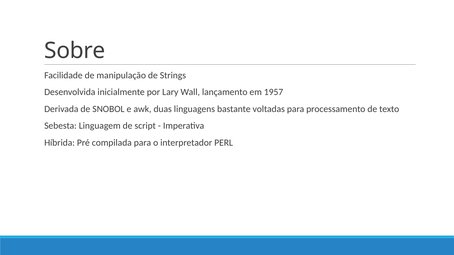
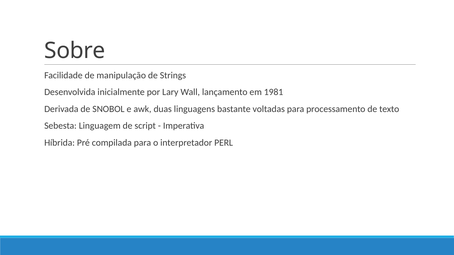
1957: 1957 -> 1981
